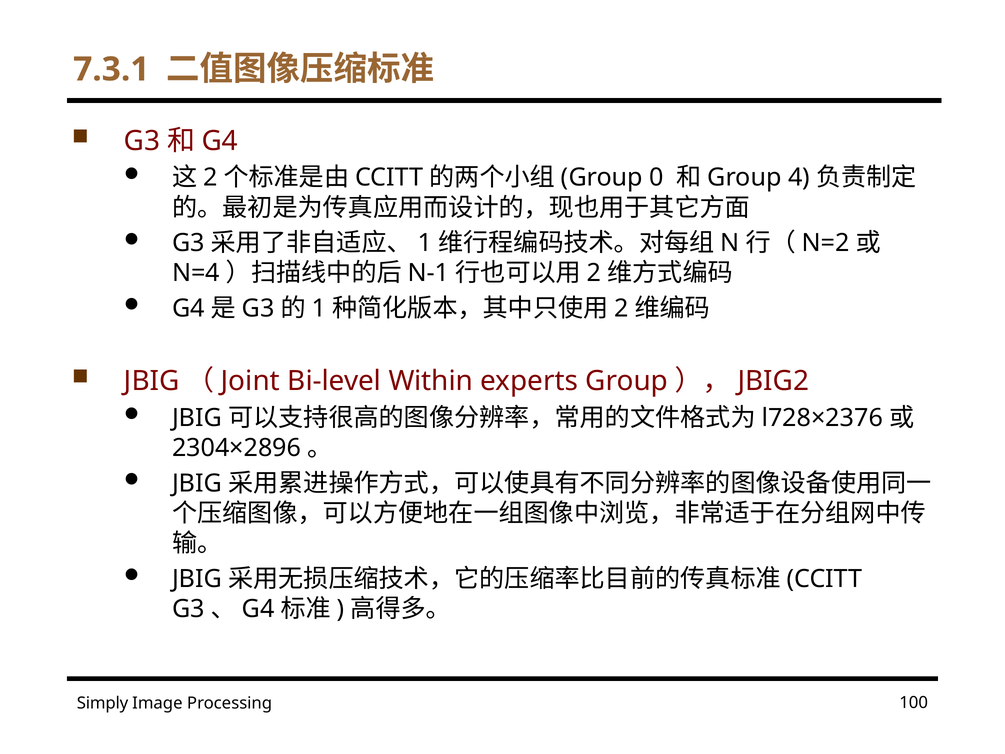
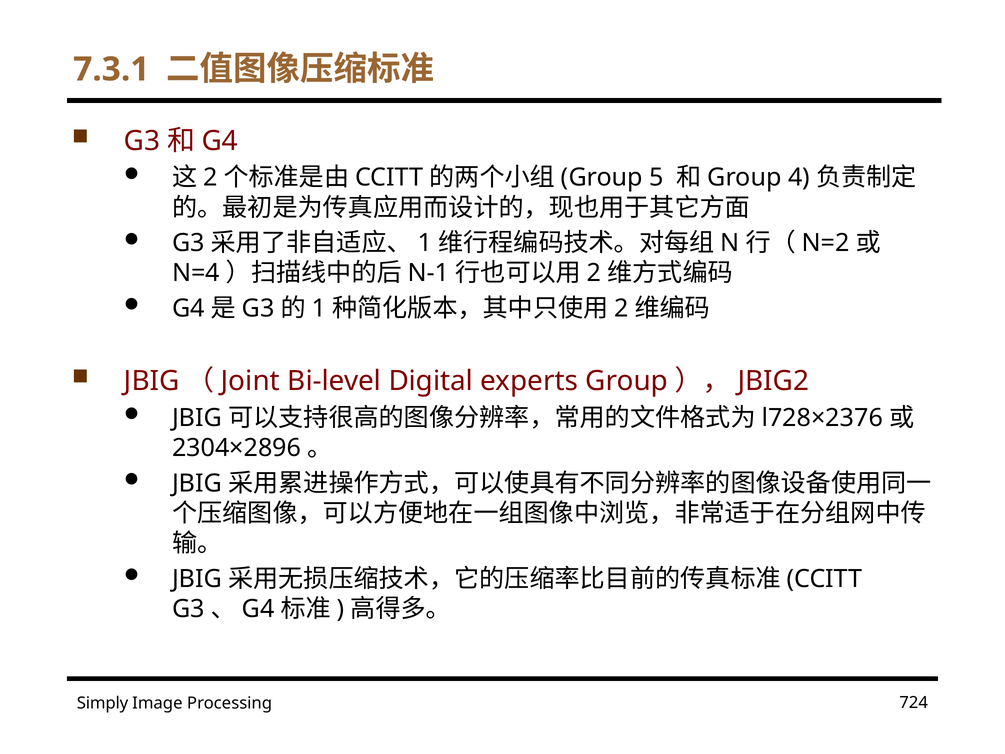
0: 0 -> 5
Within: Within -> Digital
100: 100 -> 724
